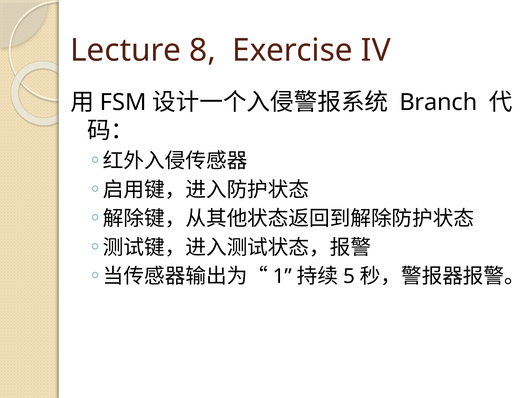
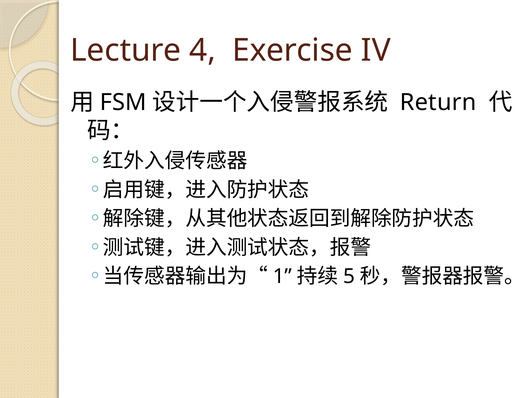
8: 8 -> 4
Branch: Branch -> Return
